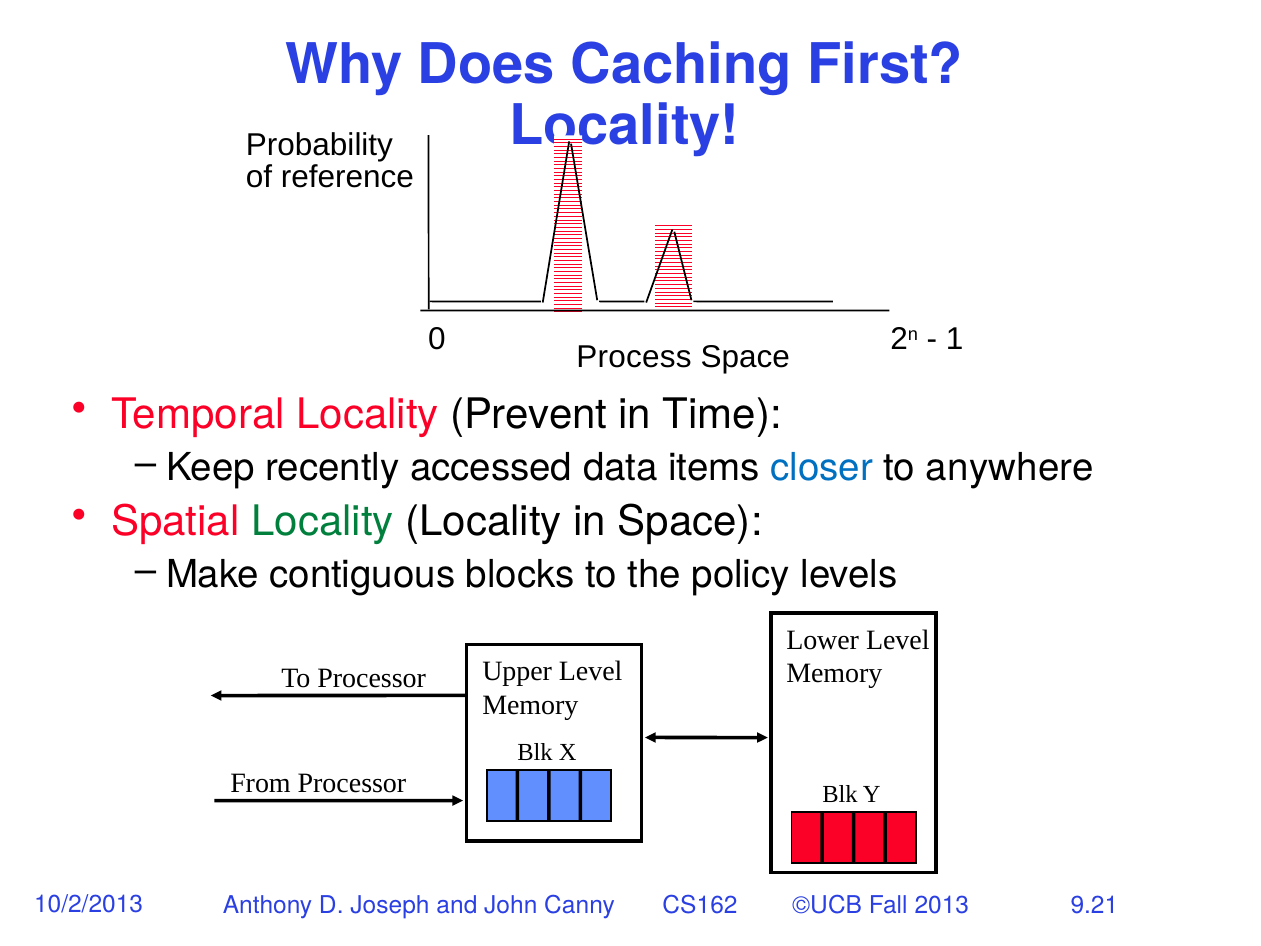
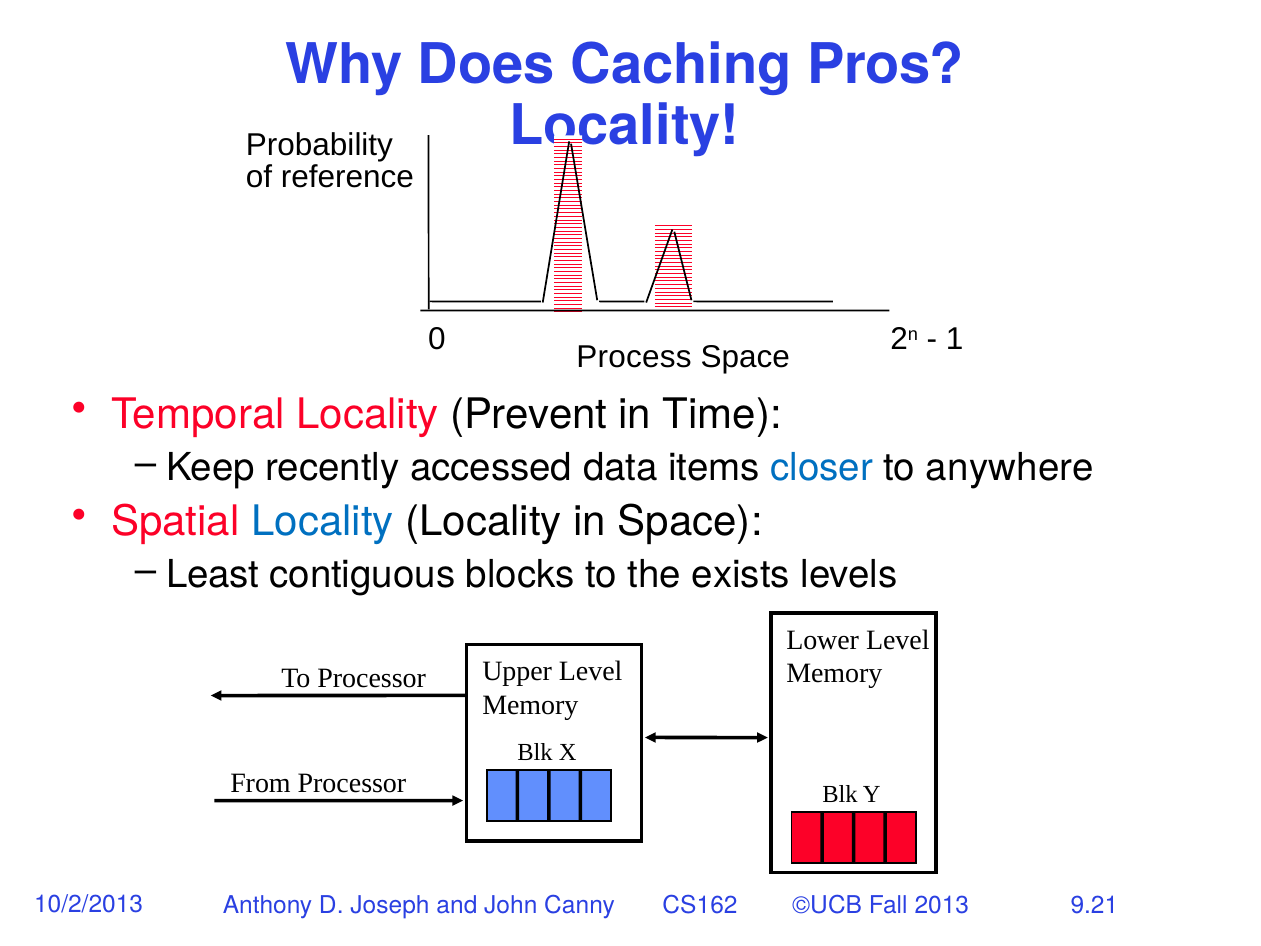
First: First -> Pros
Locality at (323, 522) colour: green -> blue
Make: Make -> Least
policy: policy -> exists
